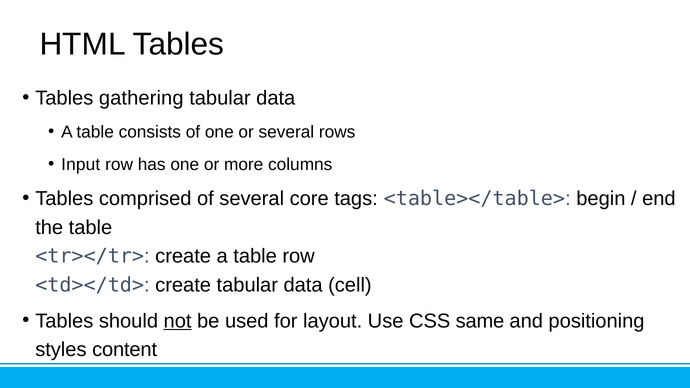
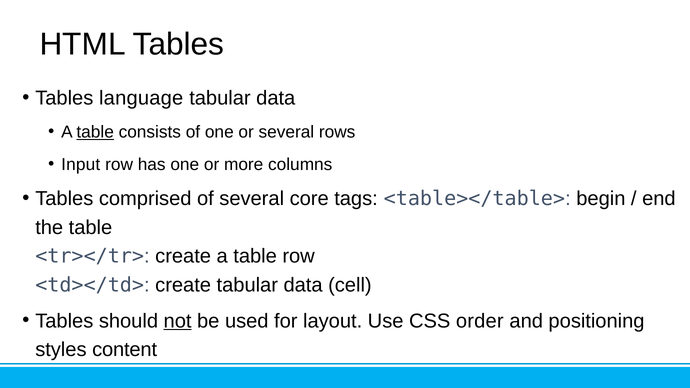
gathering: gathering -> language
table at (95, 132) underline: none -> present
same: same -> order
